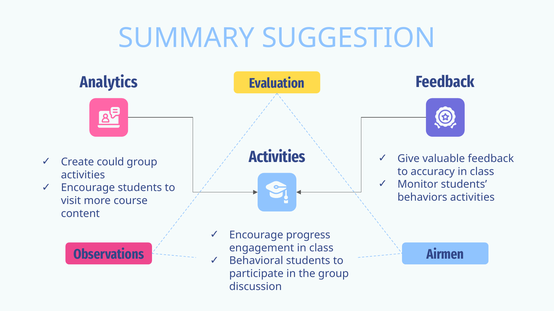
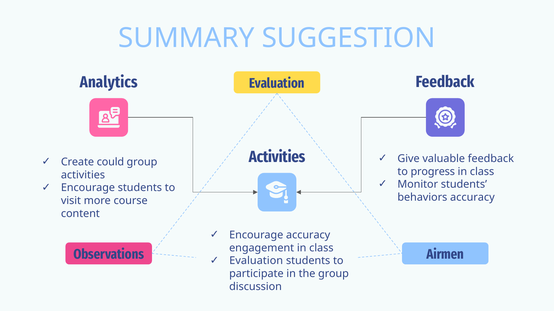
accuracy: accuracy -> progress
behaviors activities: activities -> accuracy
Encourage progress: progress -> accuracy
Behavioral at (256, 261): Behavioral -> Evaluation
